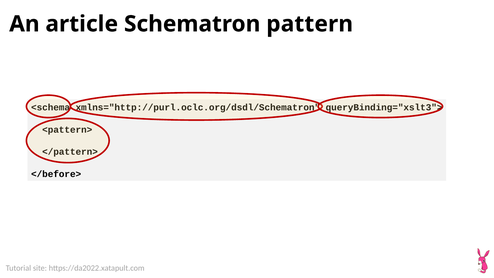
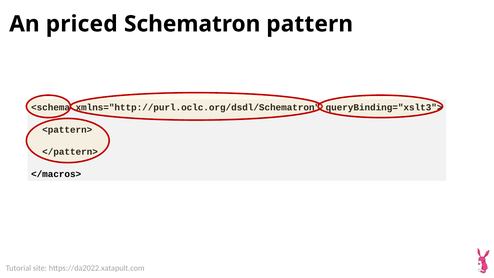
article: article -> priced
</before>: </before> -> </macros>
